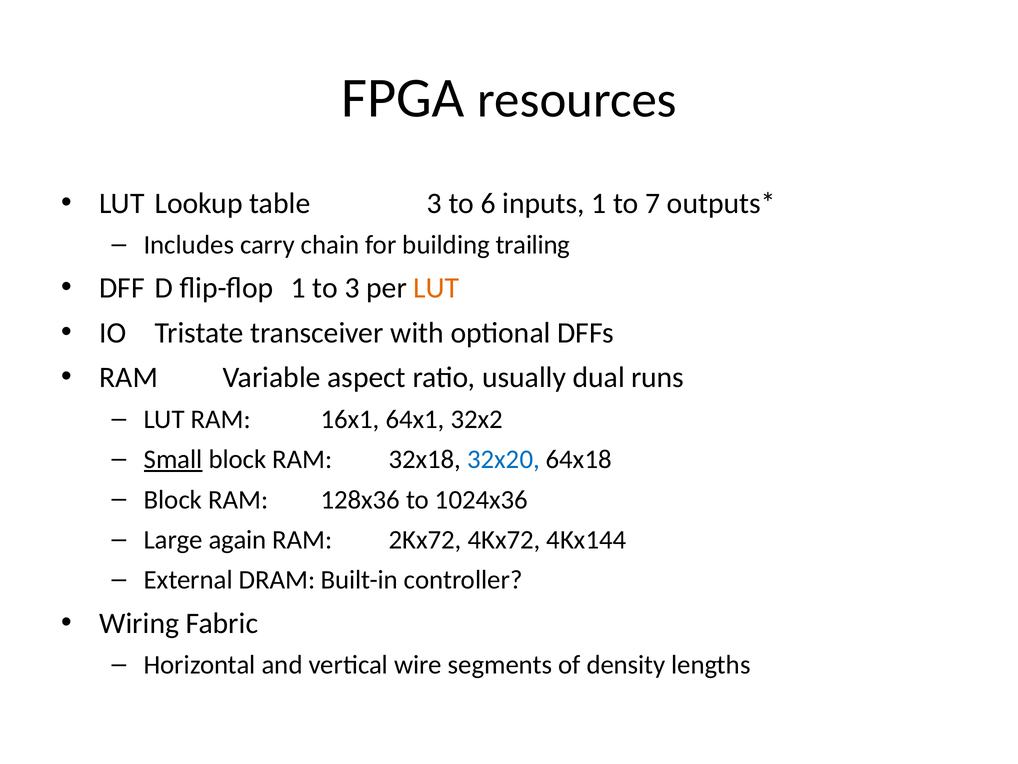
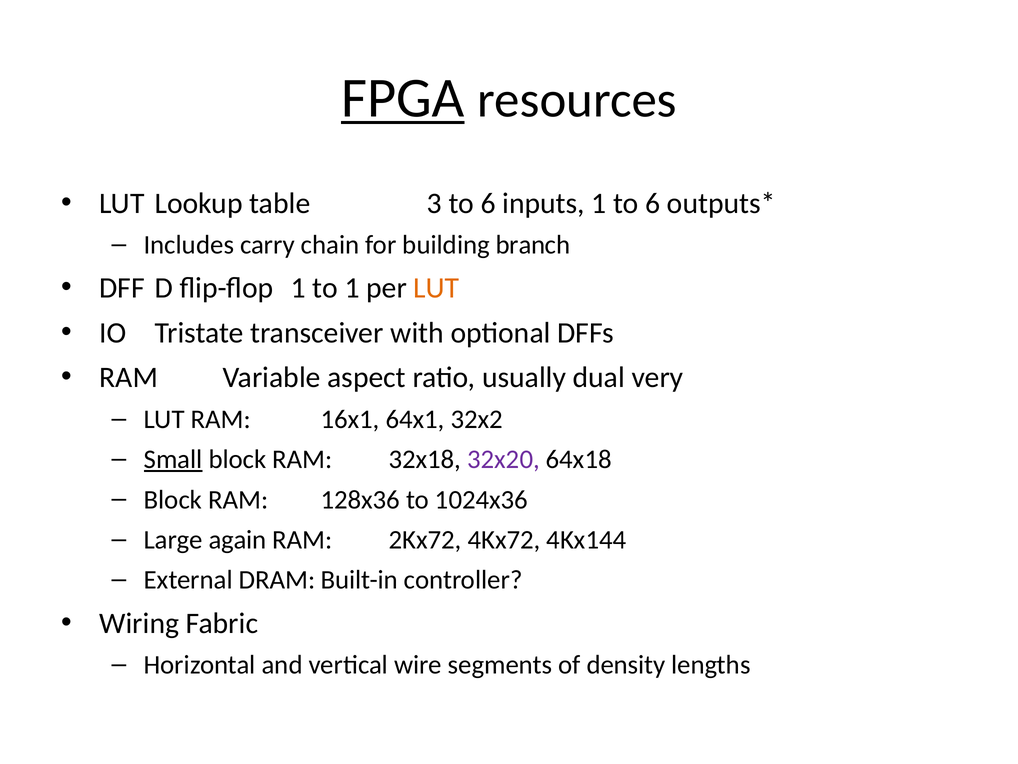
FPGA underline: none -> present
1 to 7: 7 -> 6
trailing: trailing -> branch
to 3: 3 -> 1
runs: runs -> very
32x20 colour: blue -> purple
